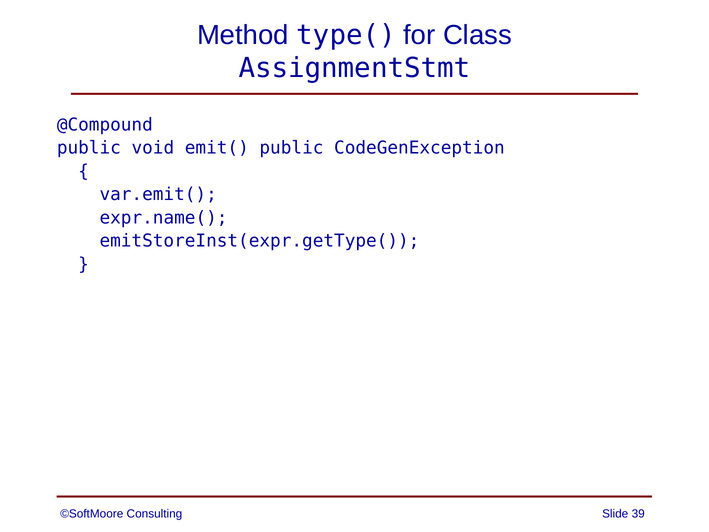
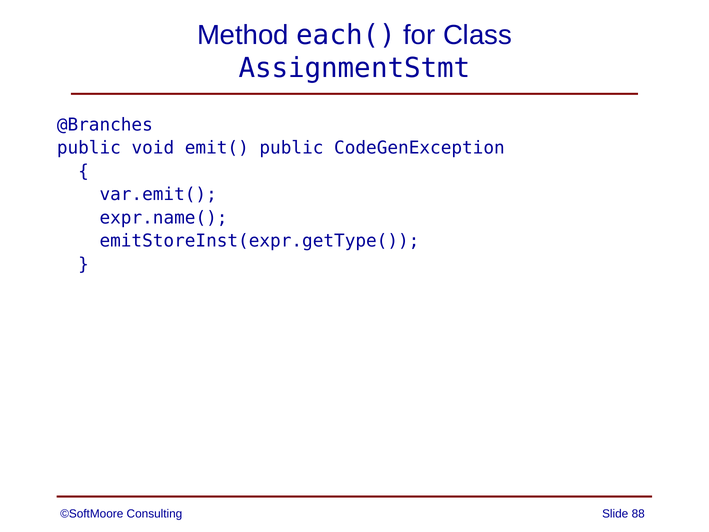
type(: type( -> each(
@Compound: @Compound -> @Branches
39: 39 -> 88
